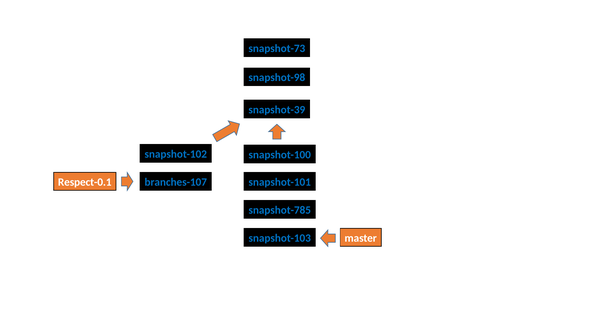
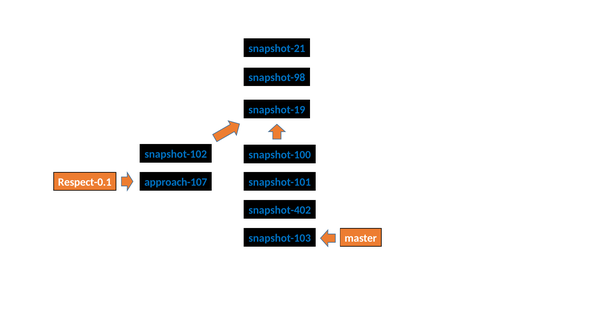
snapshot-73: snapshot-73 -> snapshot-21
snapshot-39: snapshot-39 -> snapshot-19
branches-107: branches-107 -> approach-107
snapshot-785: snapshot-785 -> snapshot-402
